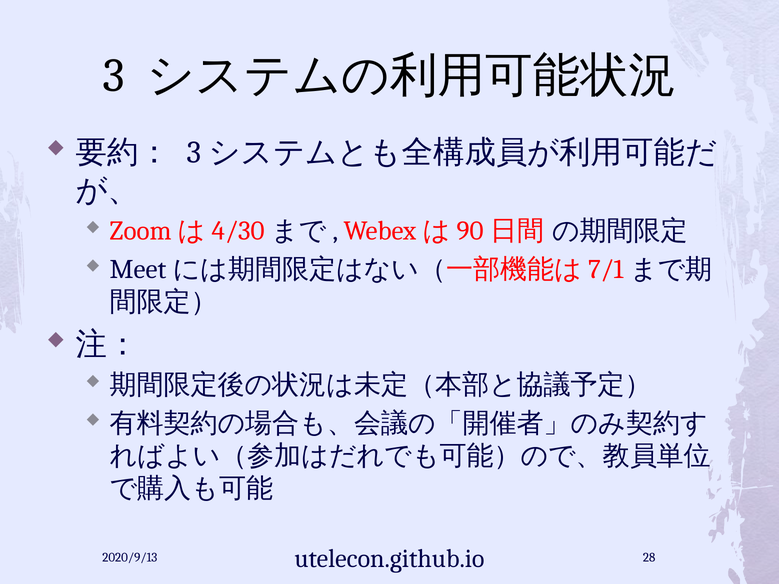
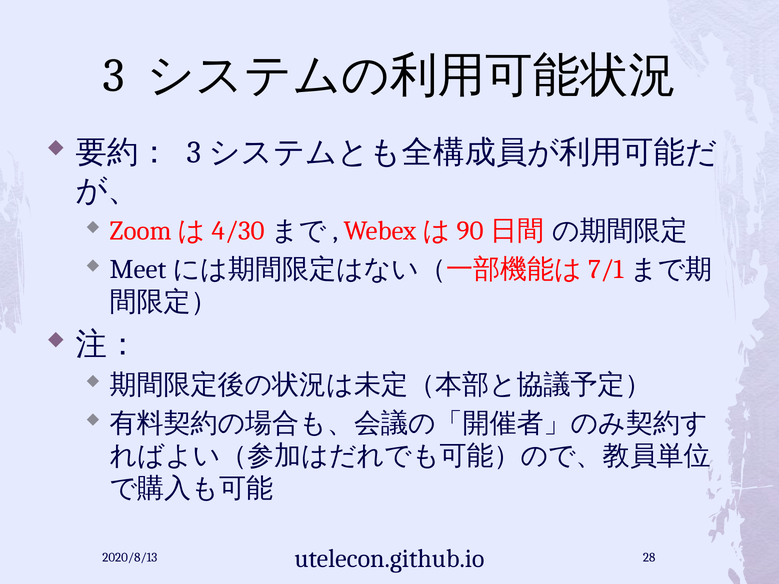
2020/9/13: 2020/9/13 -> 2020/8/13
